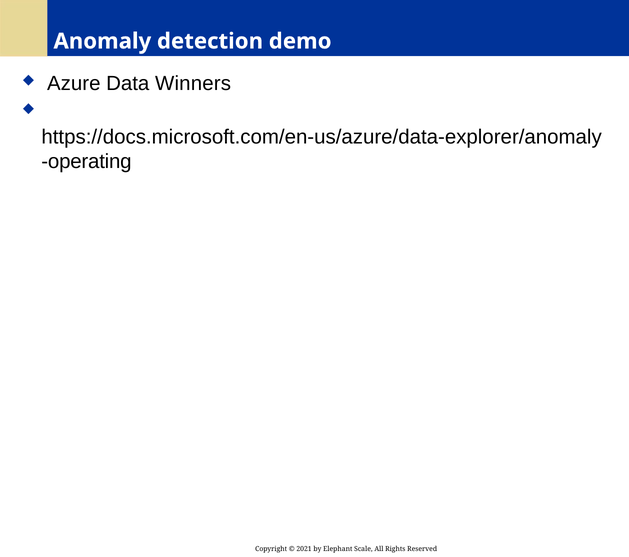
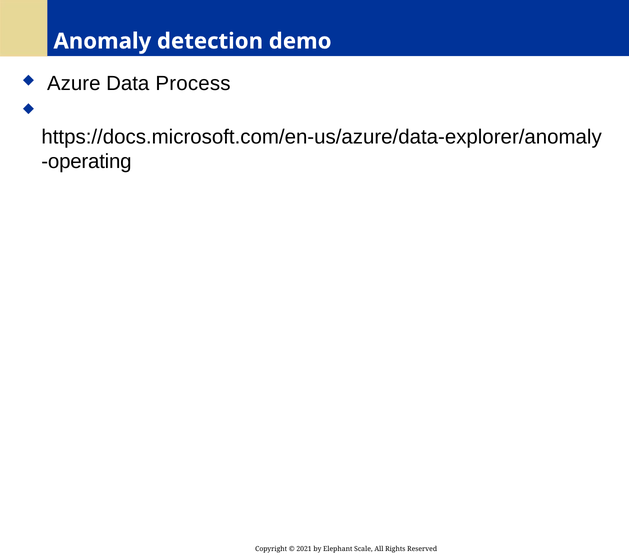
Winners: Winners -> Process
